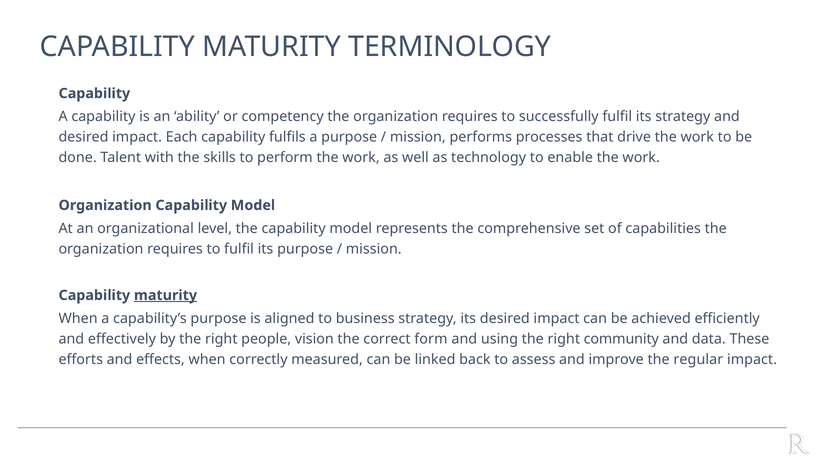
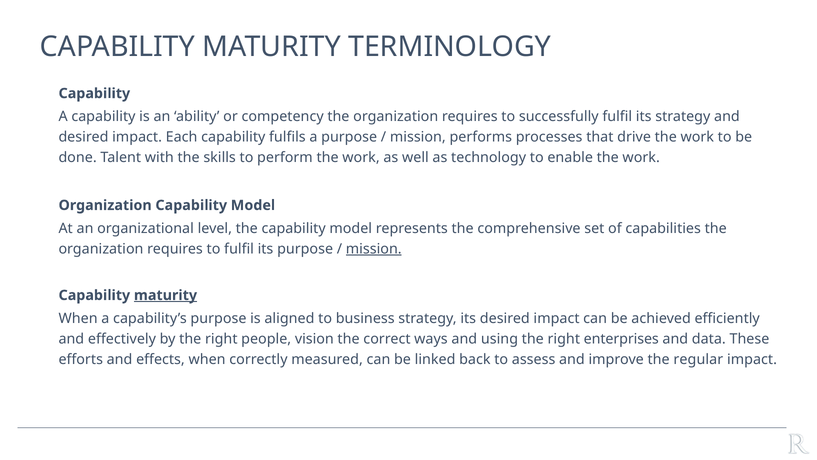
mission at (374, 249) underline: none -> present
form: form -> ways
community: community -> enterprises
